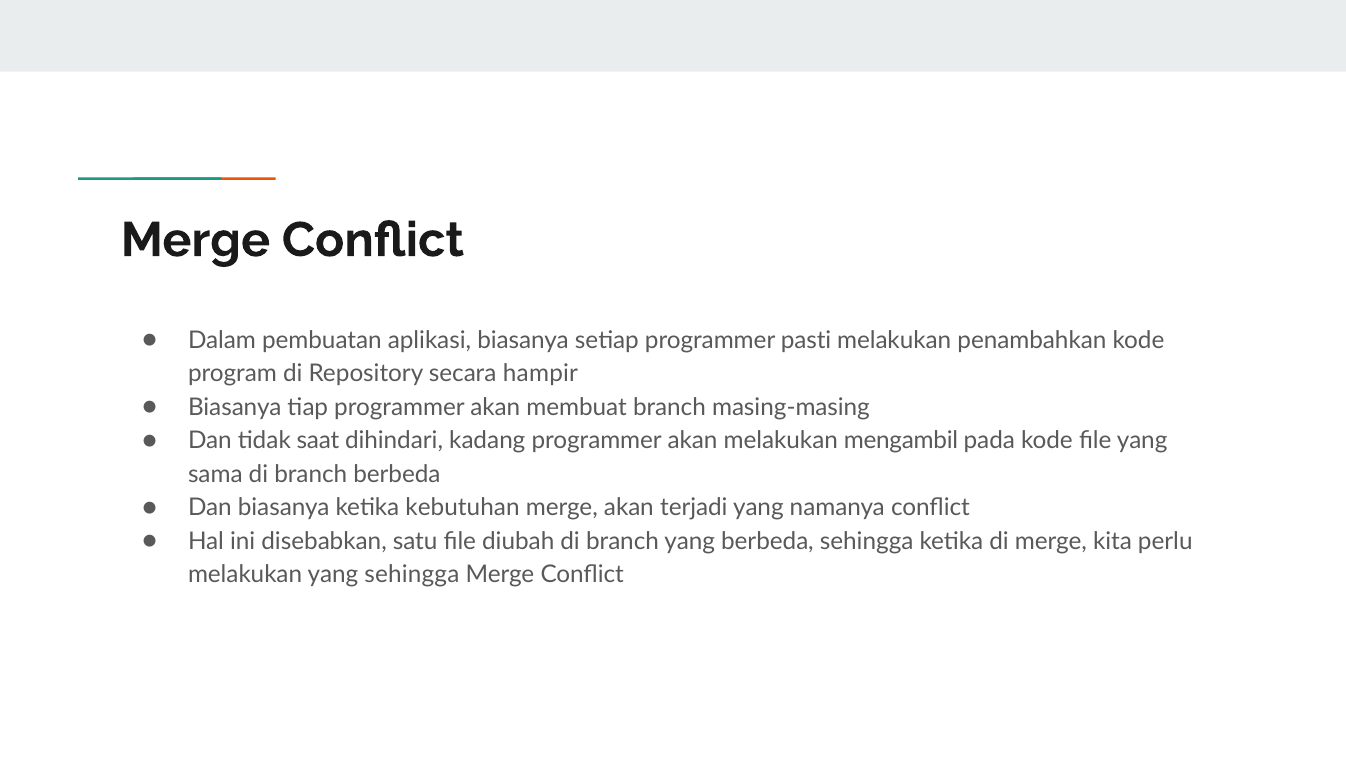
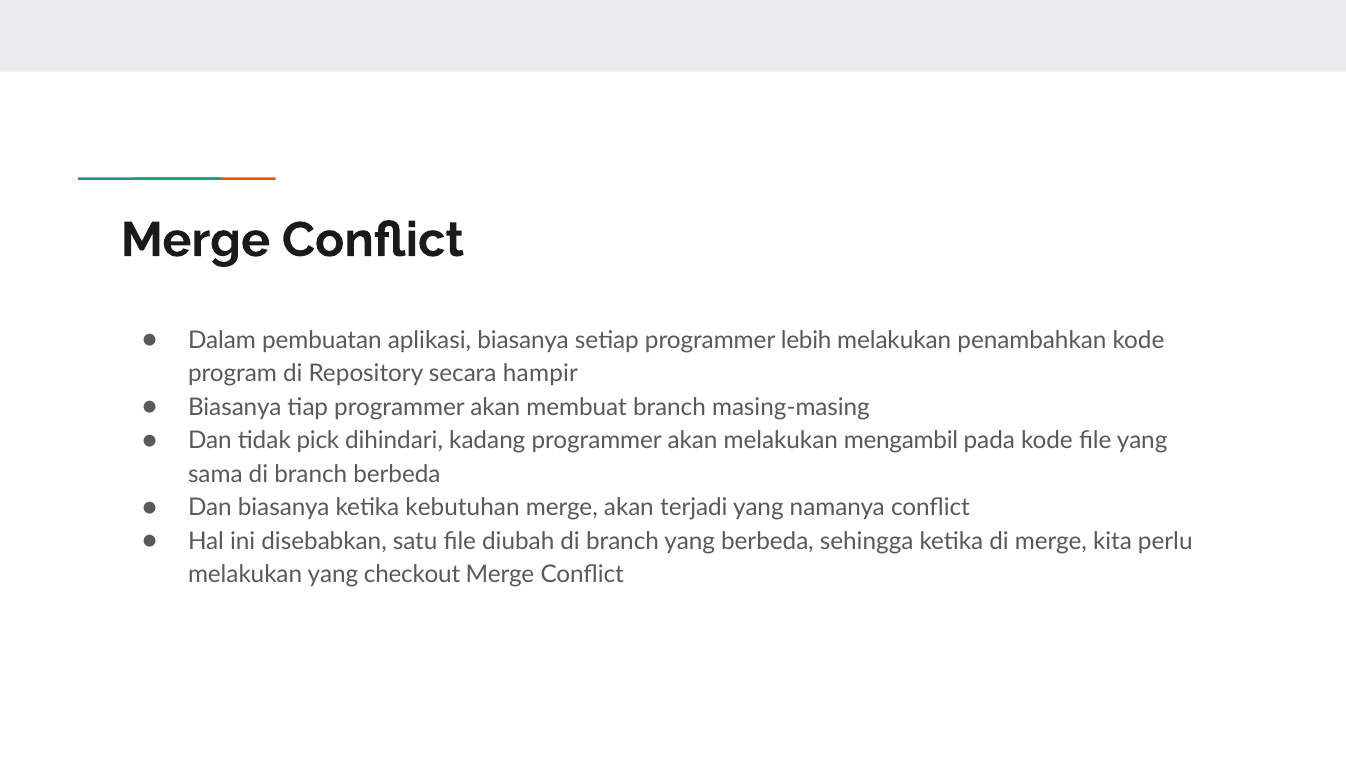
pasti: pasti -> lebih
saat: saat -> pick
yang sehingga: sehingga -> checkout
